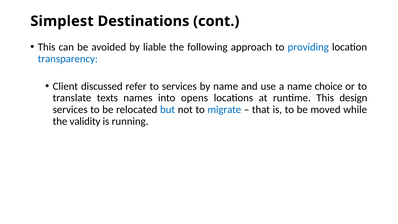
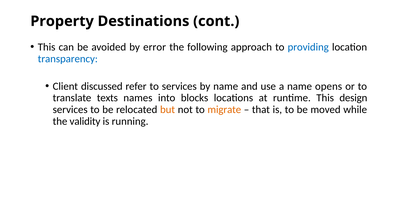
Simplest: Simplest -> Property
liable: liable -> error
choice: choice -> opens
opens: opens -> blocks
but colour: blue -> orange
migrate colour: blue -> orange
